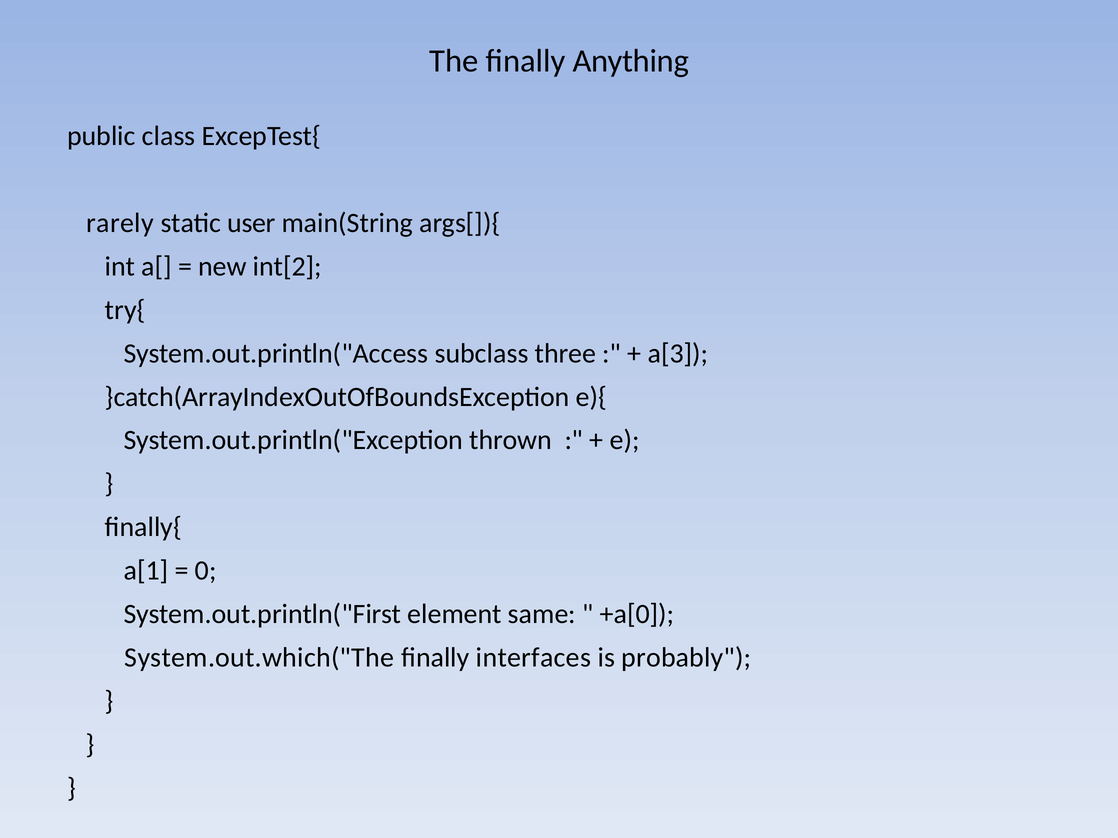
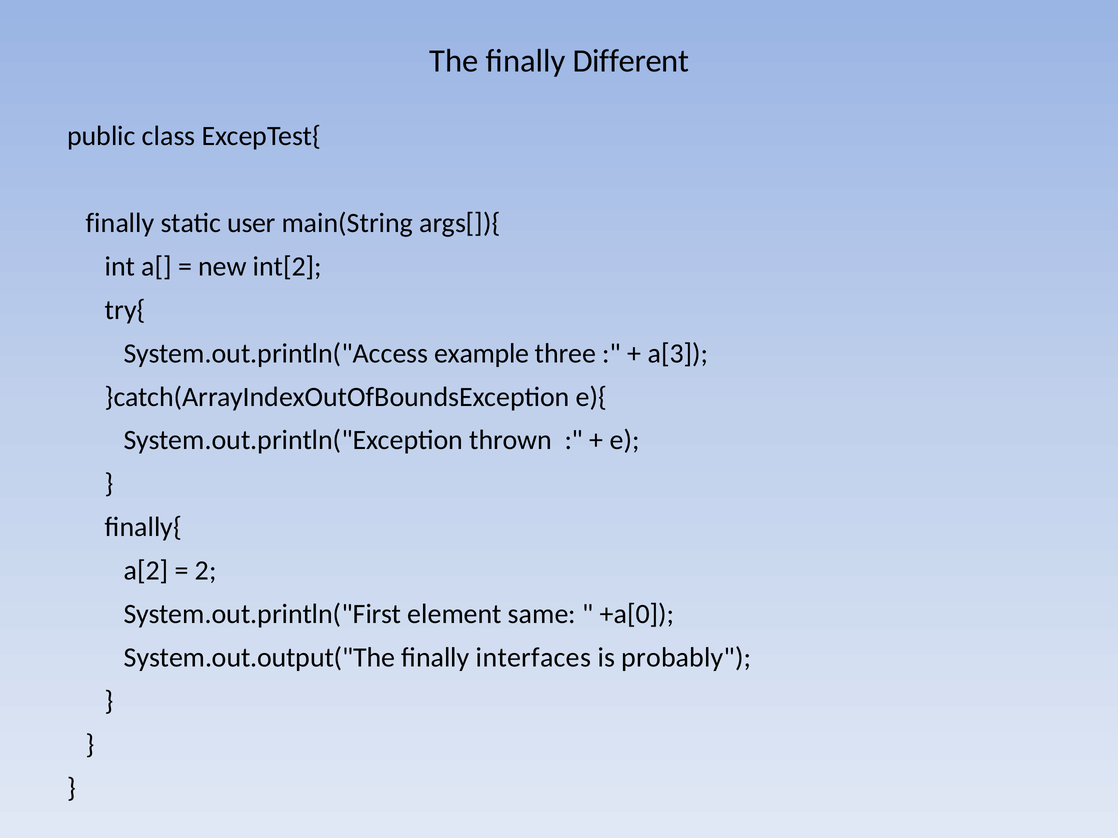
Anything: Anything -> Different
rarely at (120, 223): rarely -> finally
subclass: subclass -> example
a[1: a[1 -> a[2
0: 0 -> 2
System.out.which("The: System.out.which("The -> System.out.output("The
